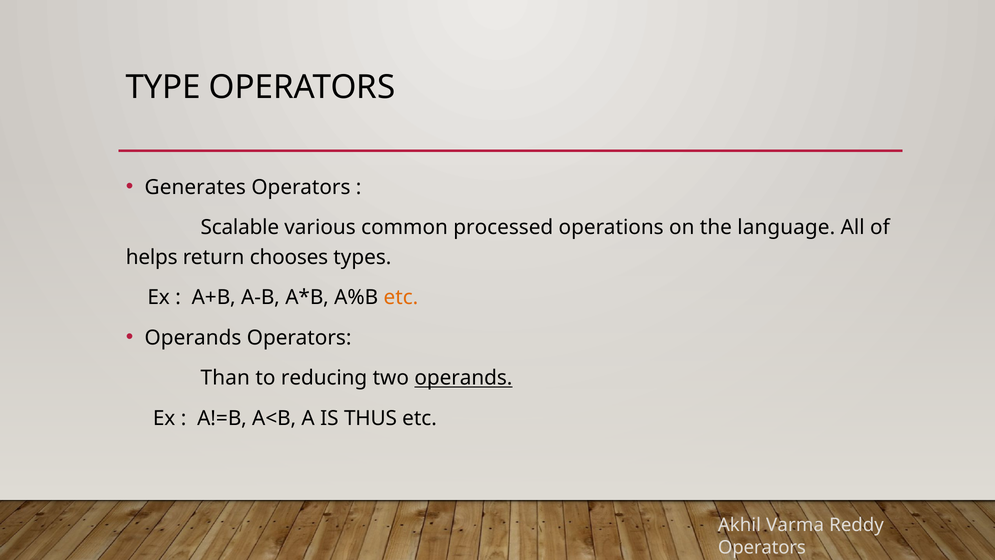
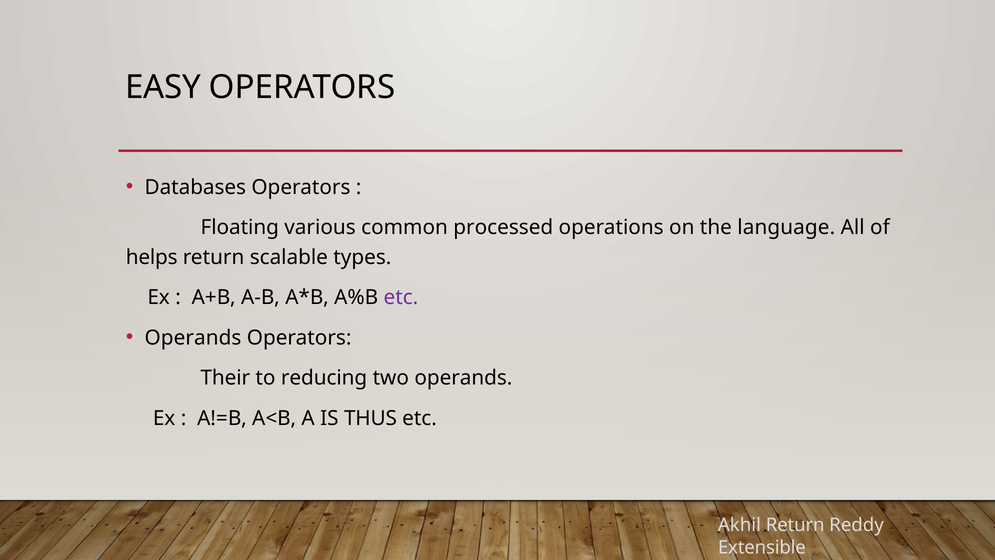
TYPE: TYPE -> EASY
Generates: Generates -> Databases
Scalable: Scalable -> Floating
chooses: chooses -> scalable
etc at (401, 297) colour: orange -> purple
Than: Than -> Their
operands at (463, 378) underline: present -> none
Akhil Varma: Varma -> Return
Operators at (762, 547): Operators -> Extensible
